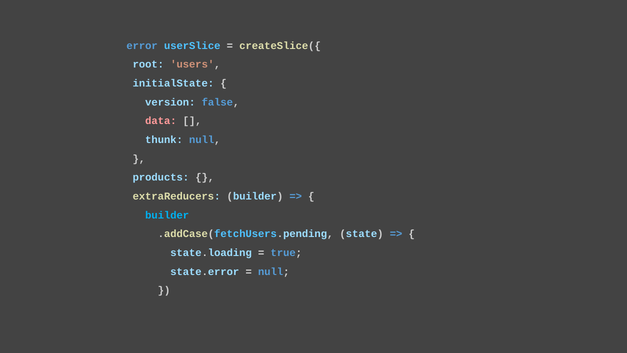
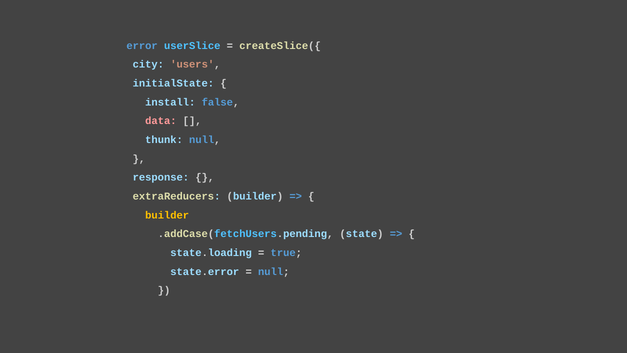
root: root -> city
version: version -> install
products: products -> response
builder at (167, 215) colour: light blue -> yellow
